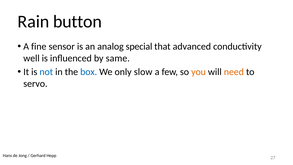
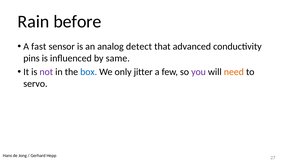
button: button -> before
fine: fine -> fast
special: special -> detect
well: well -> pins
not colour: blue -> purple
slow: slow -> jitter
you colour: orange -> purple
